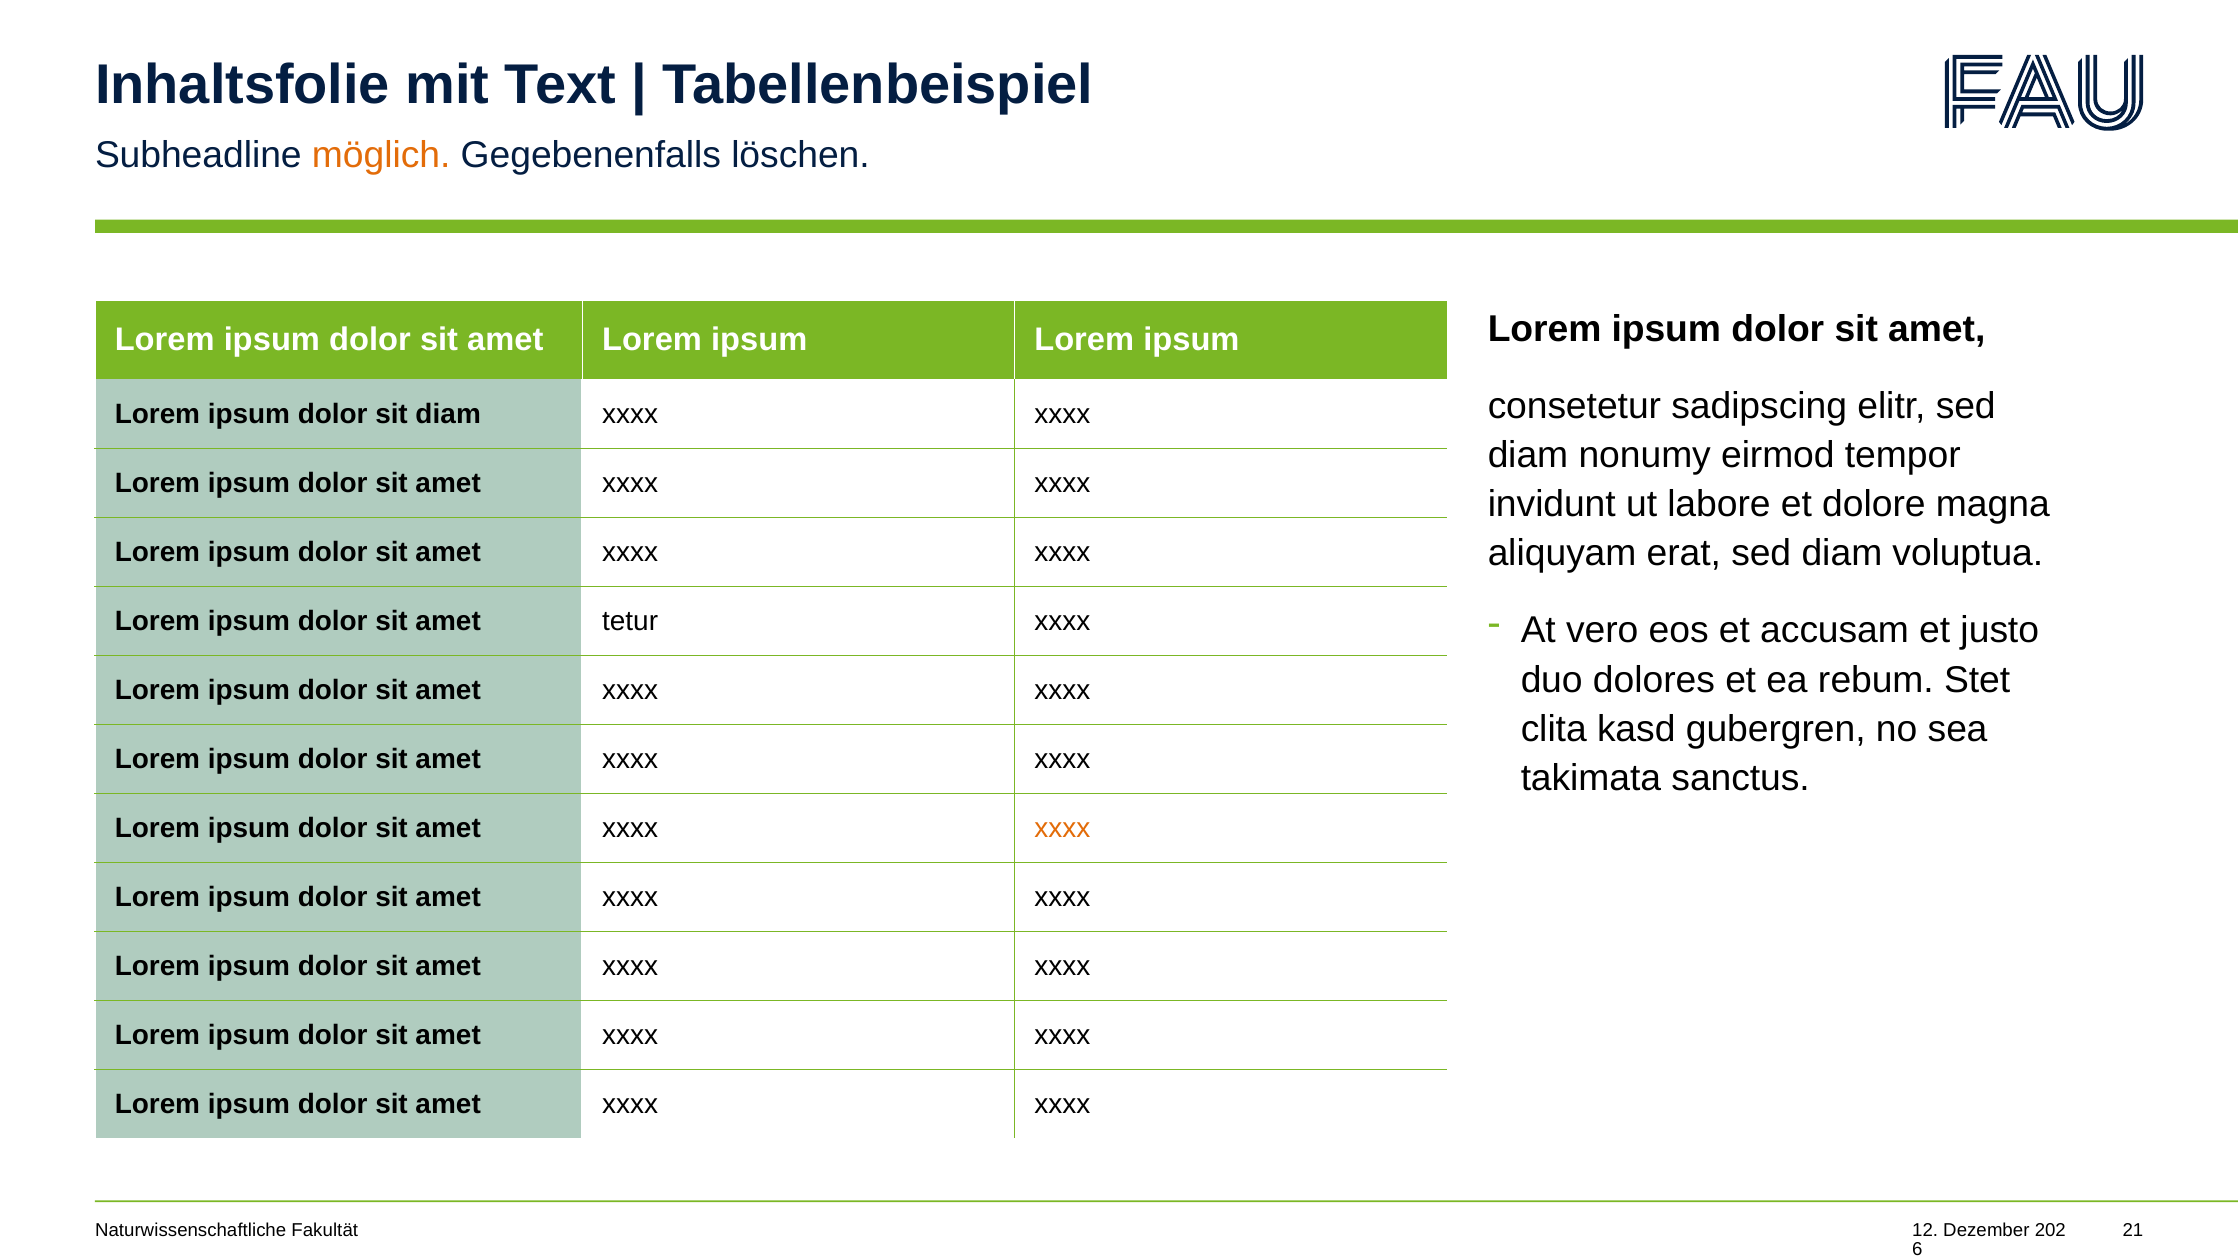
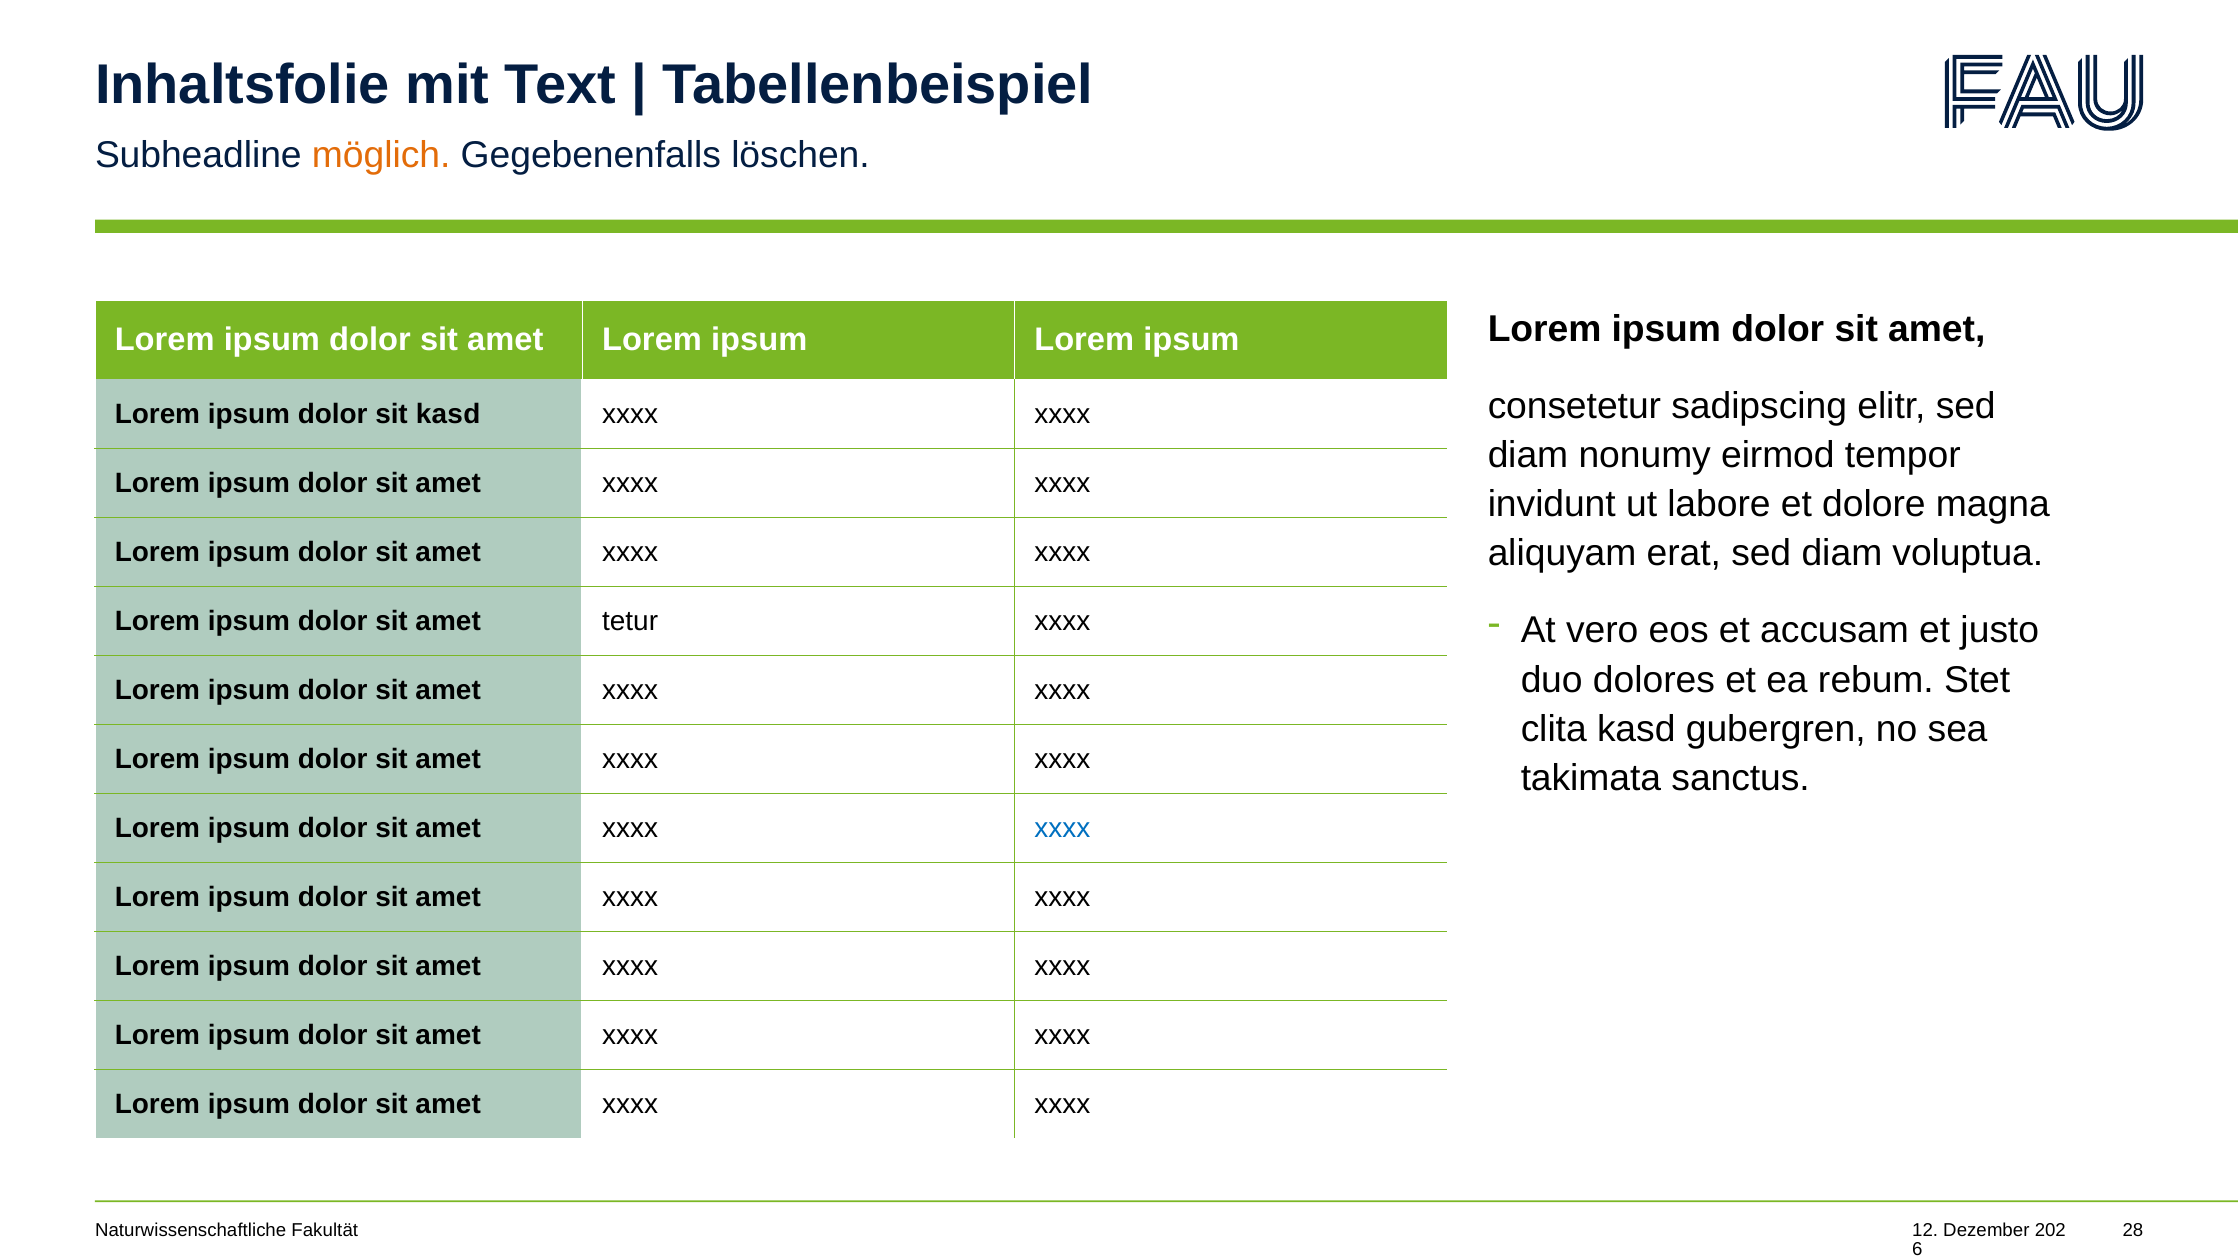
sit diam: diam -> kasd
xxxx at (1062, 828) colour: orange -> blue
21: 21 -> 28
